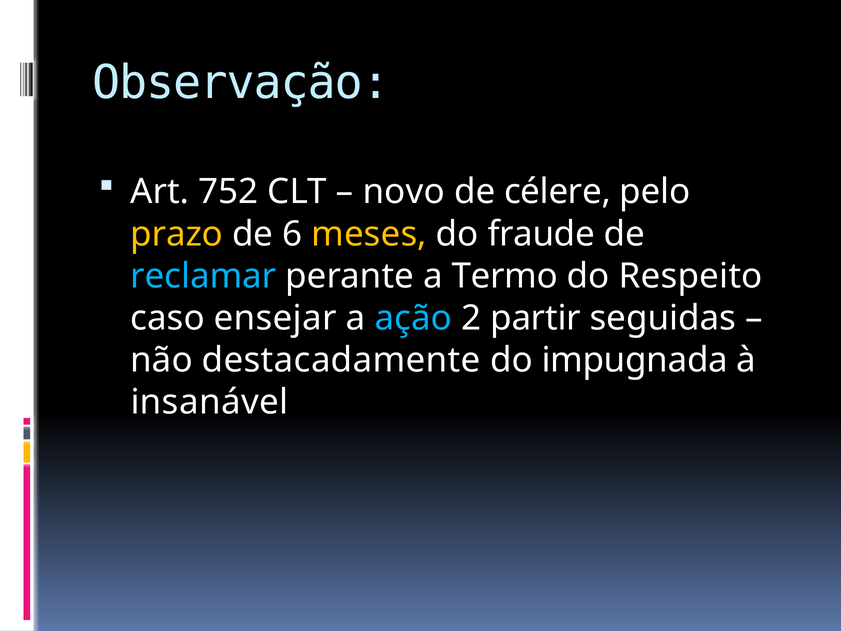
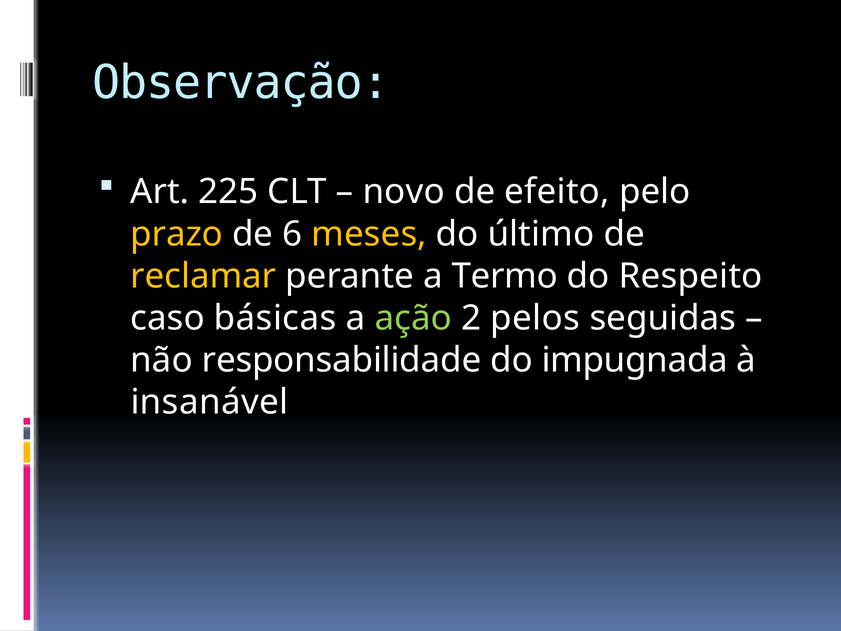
752: 752 -> 225
célere: célere -> efeito
fraude: fraude -> último
reclamar colour: light blue -> yellow
ensejar: ensejar -> básicas
ação colour: light blue -> light green
partir: partir -> pelos
destacadamente: destacadamente -> responsabilidade
